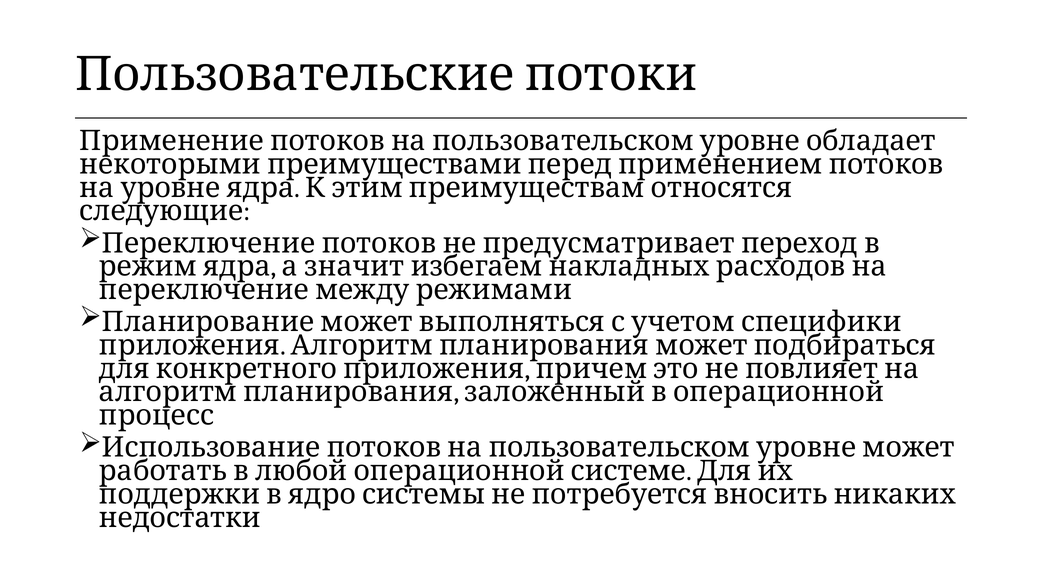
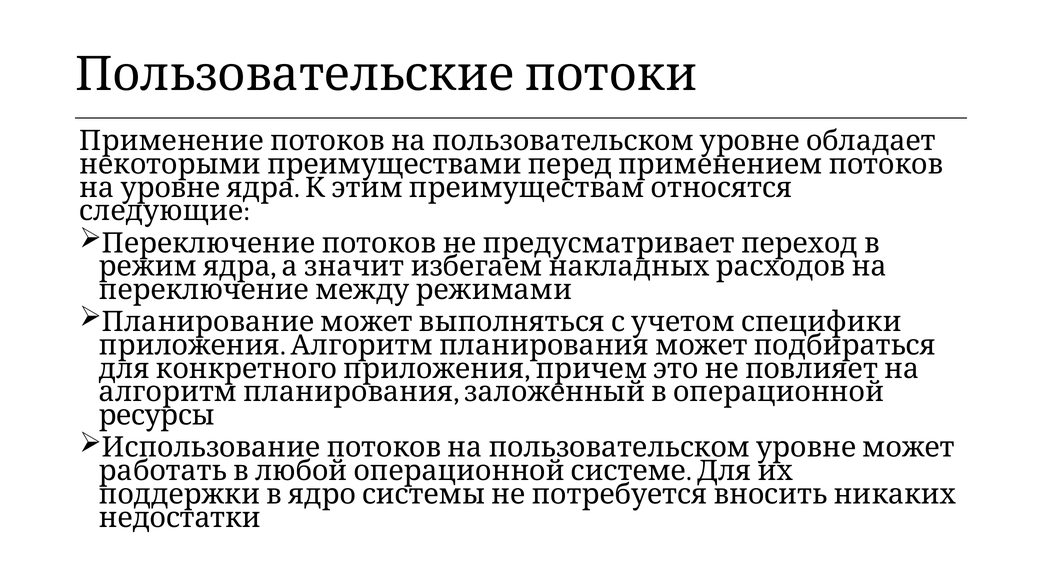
процесс: процесс -> ресурсы
